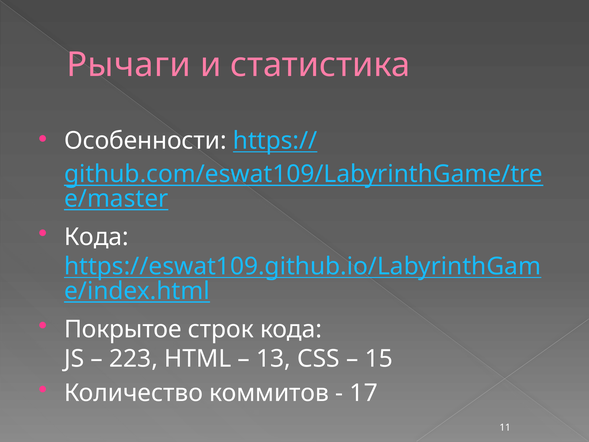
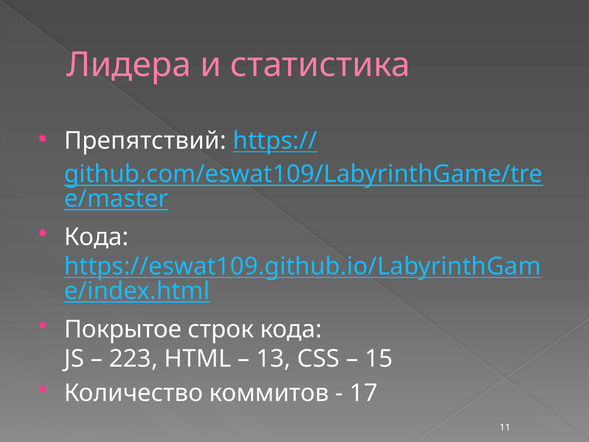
Рычаги: Рычаги -> Лидера
Особенности: Особенности -> Препятствий
